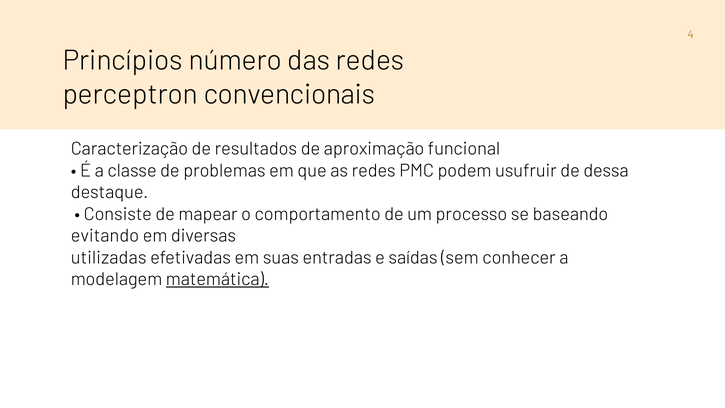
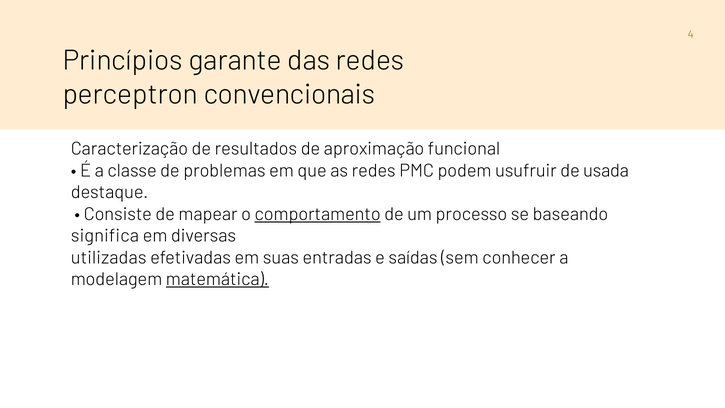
número: número -> garante
dessa: dessa -> usada
comportamento underline: none -> present
evitando: evitando -> significa
